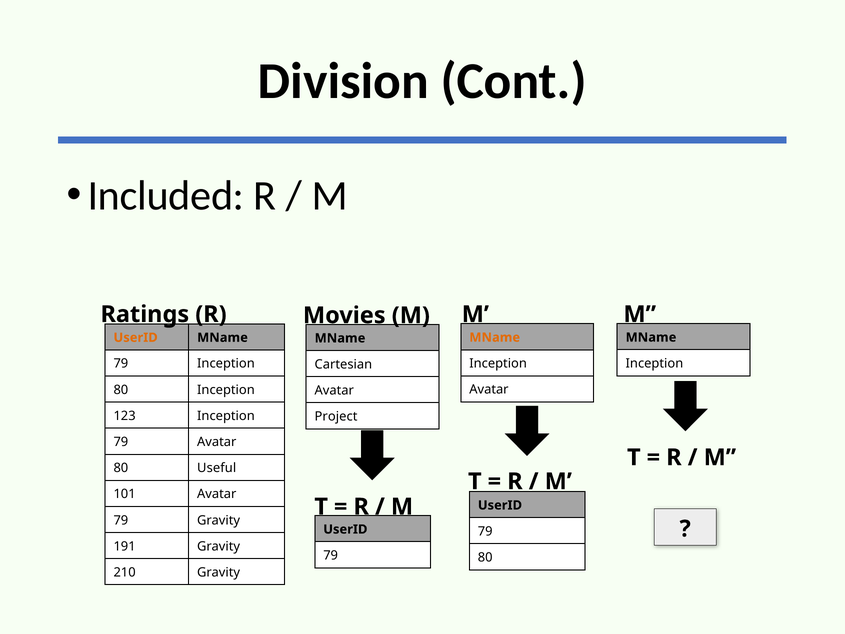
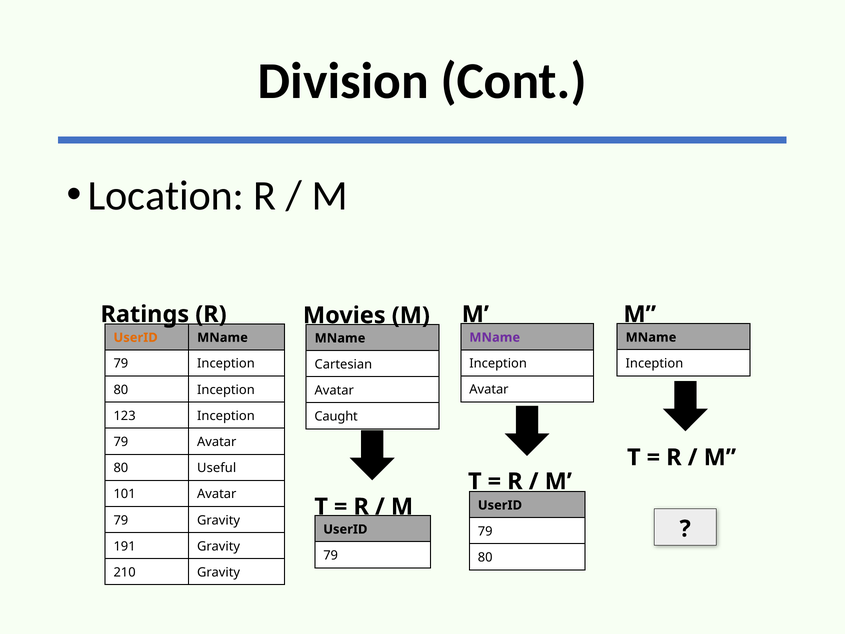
Included: Included -> Location
MName at (495, 337) colour: orange -> purple
Project: Project -> Caught
